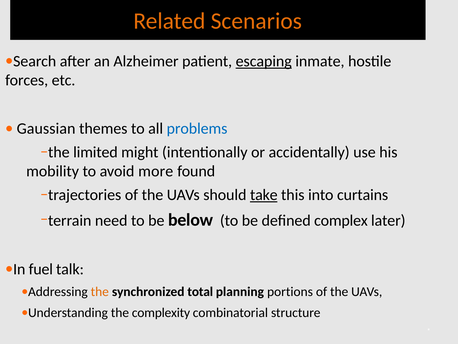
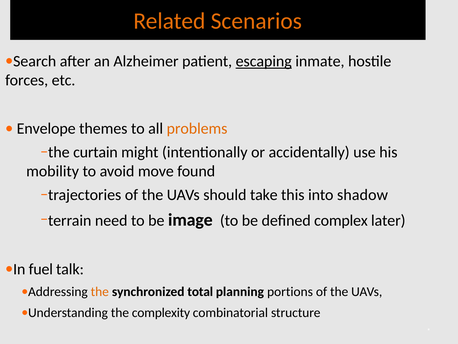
Gaussian: Gaussian -> Envelope
problems colour: blue -> orange
limited: limited -> curtain
more: more -> move
take underline: present -> none
curtains: curtains -> shadow
below: below -> image
